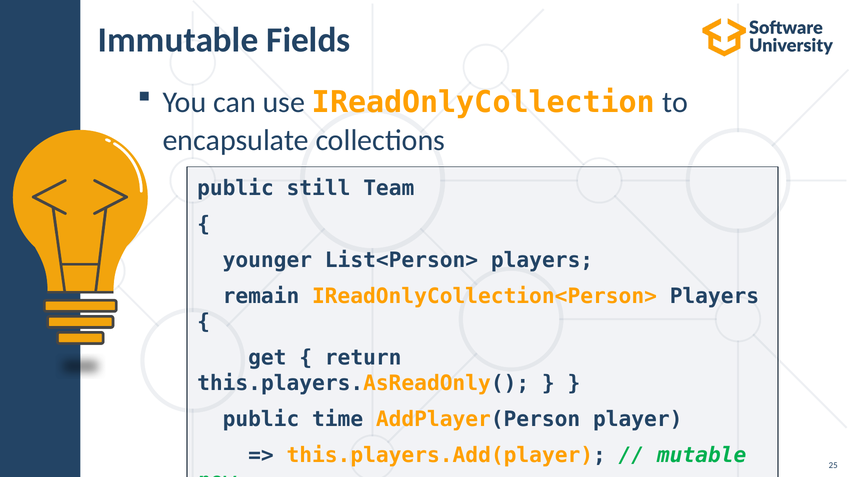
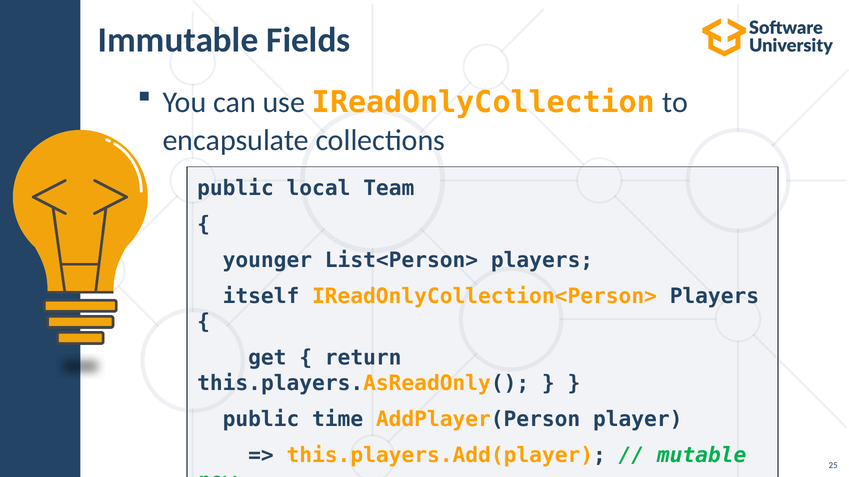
still: still -> local
remain: remain -> itself
